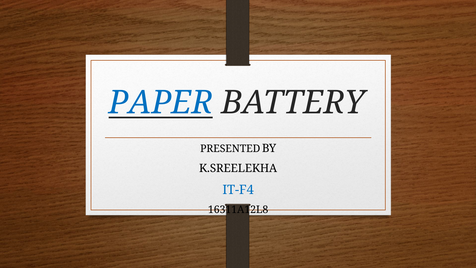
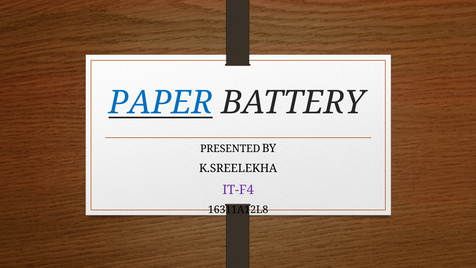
IT-F4 colour: blue -> purple
